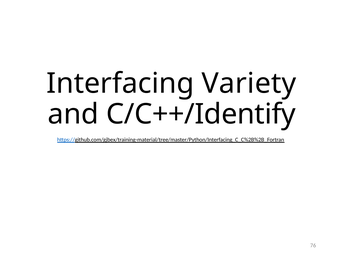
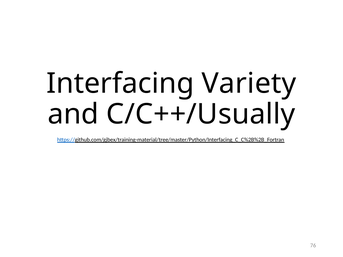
C/C++/Identify: C/C++/Identify -> C/C++/Usually
